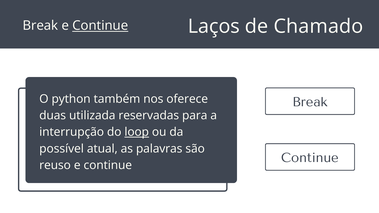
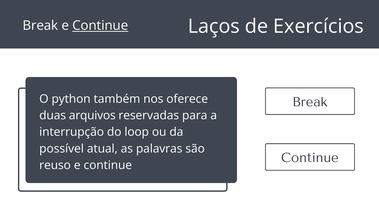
Chamado: Chamado -> Exercícios
utilizada: utilizada -> arquivos
loop underline: present -> none
